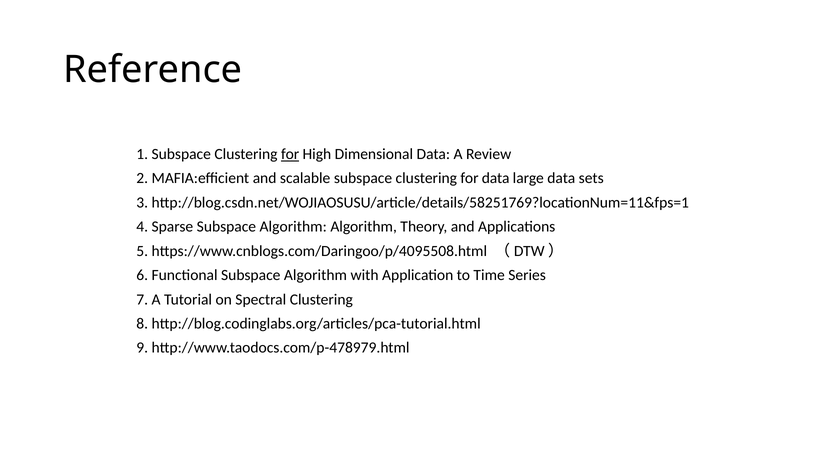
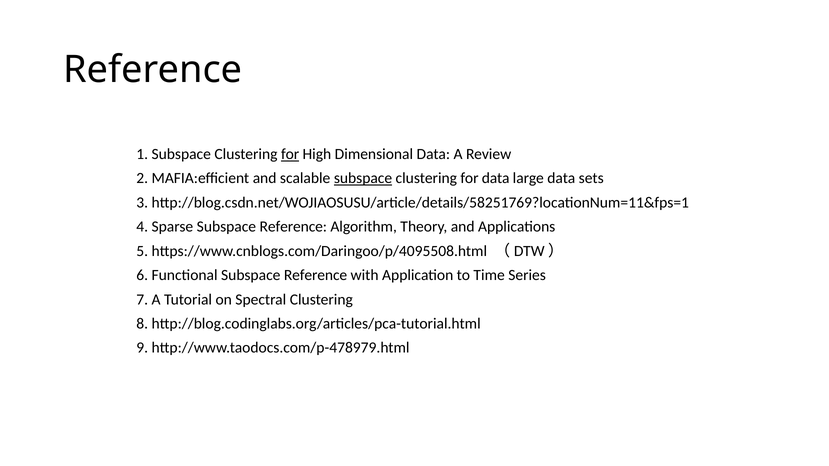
subspace at (363, 178) underline: none -> present
Sparse Subspace Algorithm: Algorithm -> Reference
Functional Subspace Algorithm: Algorithm -> Reference
